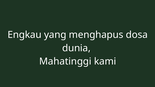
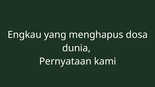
Mahatinggi: Mahatinggi -> Pernyataan
